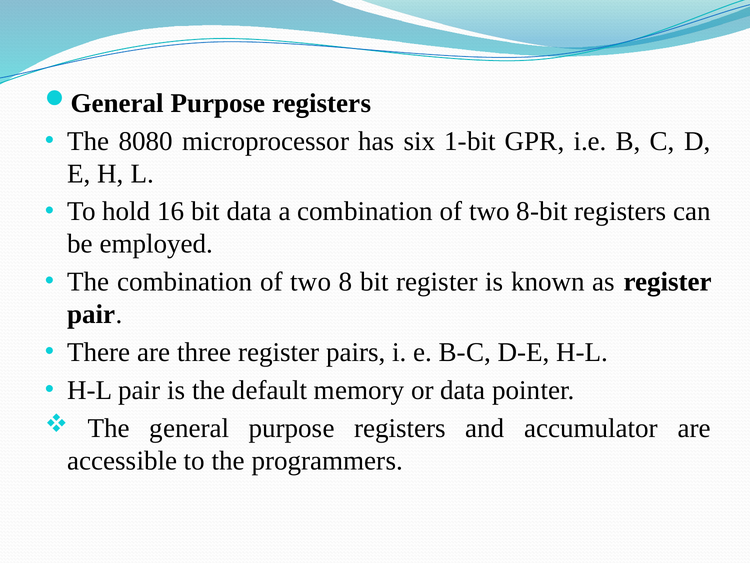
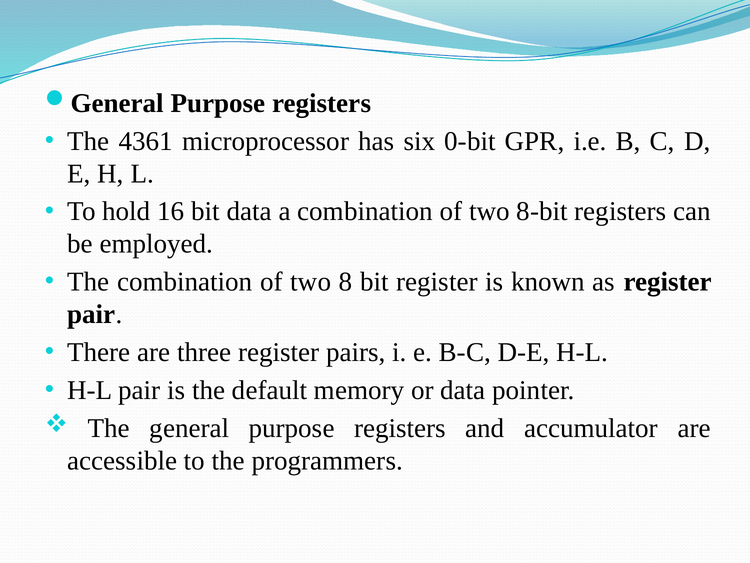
8080: 8080 -> 4361
1-bit: 1-bit -> 0-bit
